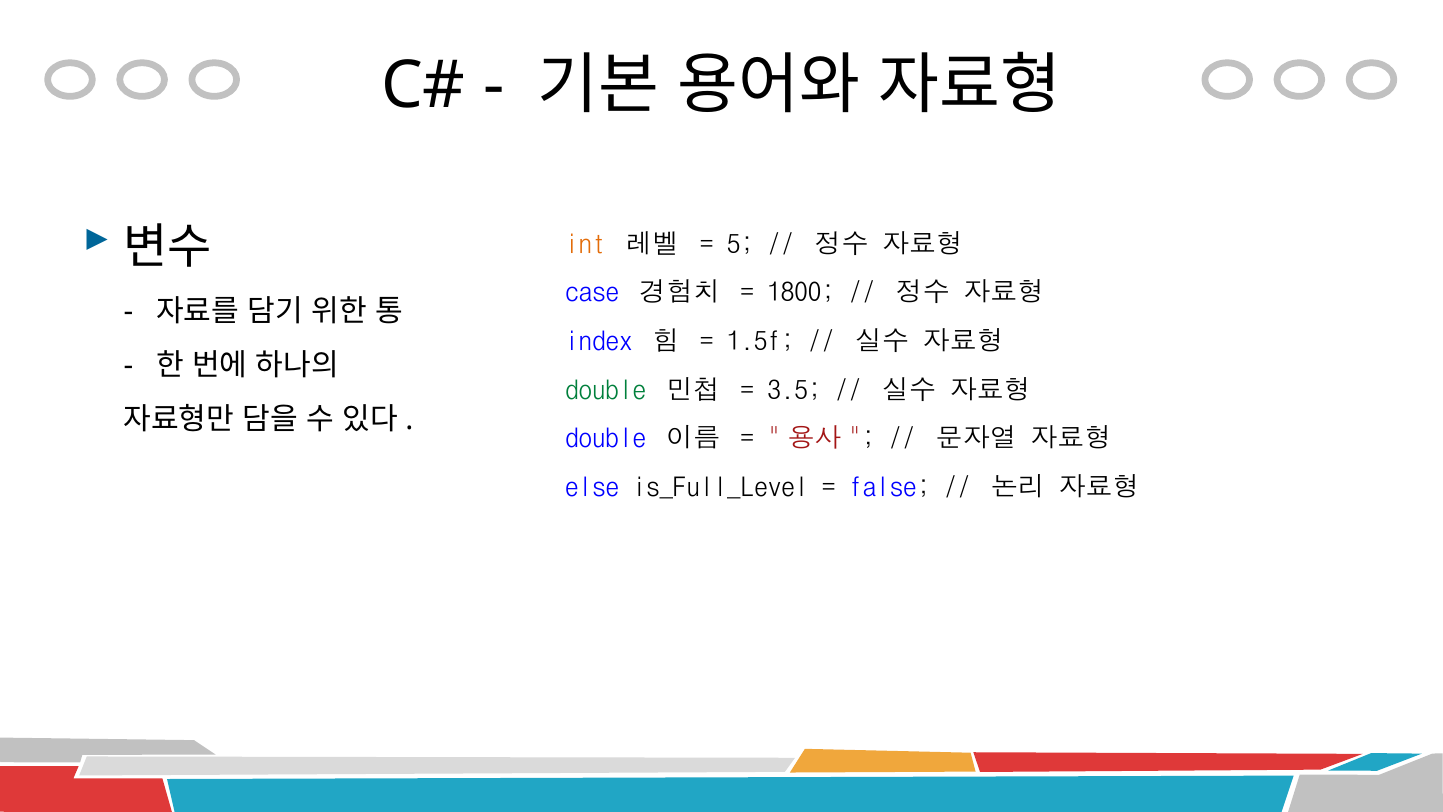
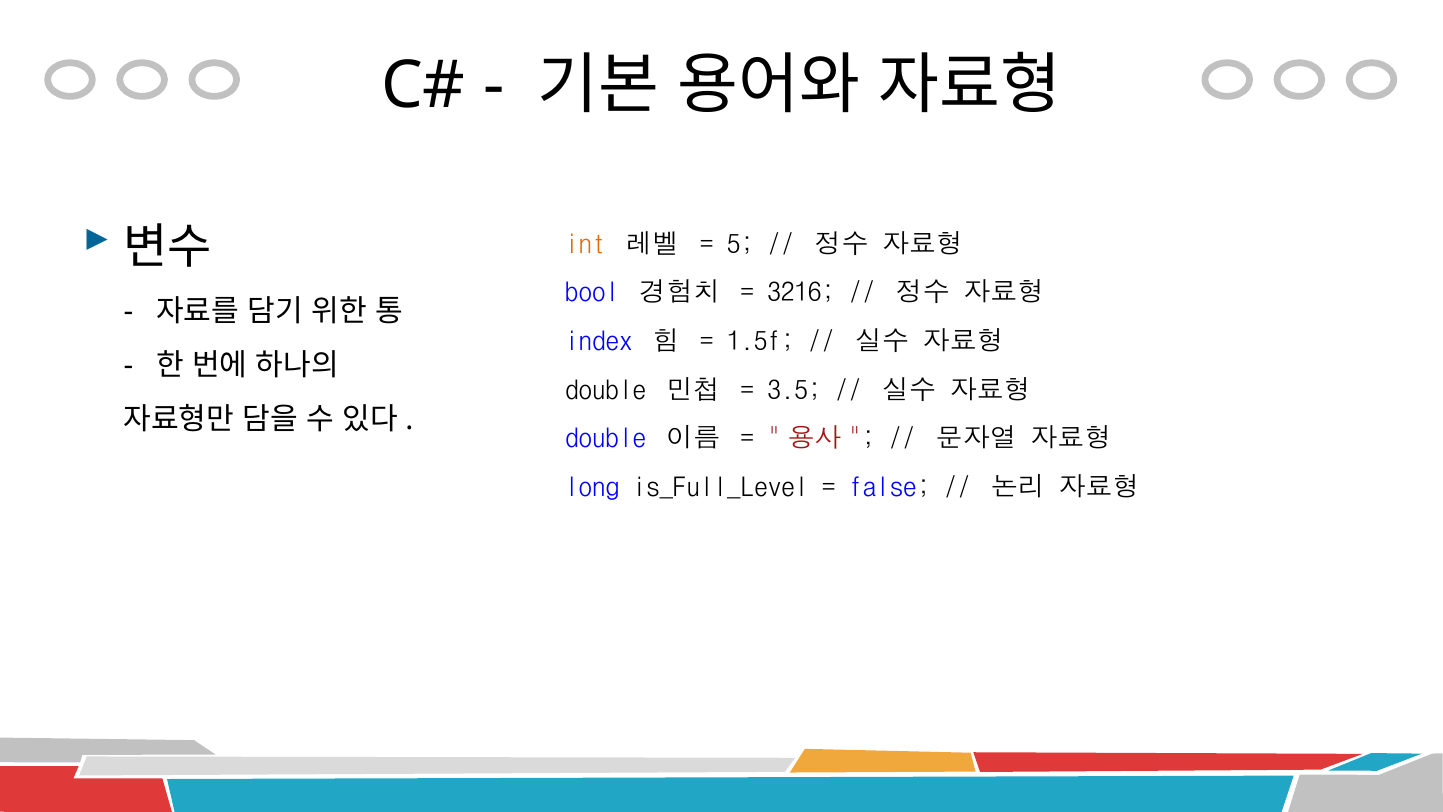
case: case -> bool
1800: 1800 -> 3216
double at (606, 390) colour: green -> black
else: else -> long
